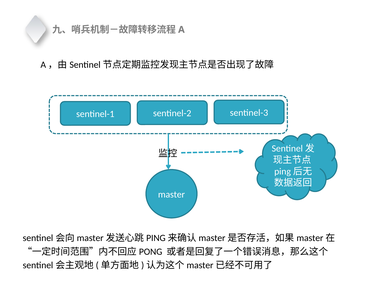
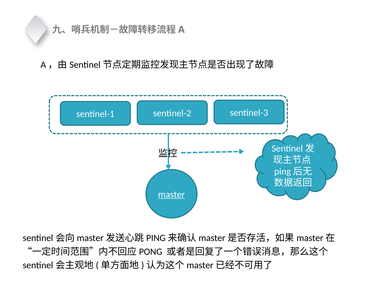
master underline: none -> present
